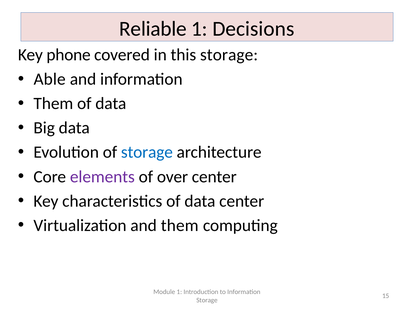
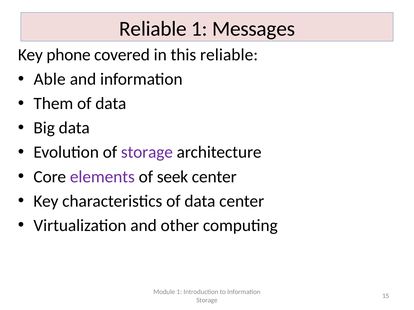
Decisions: Decisions -> Messages
this storage: storage -> reliable
storage at (147, 153) colour: blue -> purple
over: over -> seek
and them: them -> other
